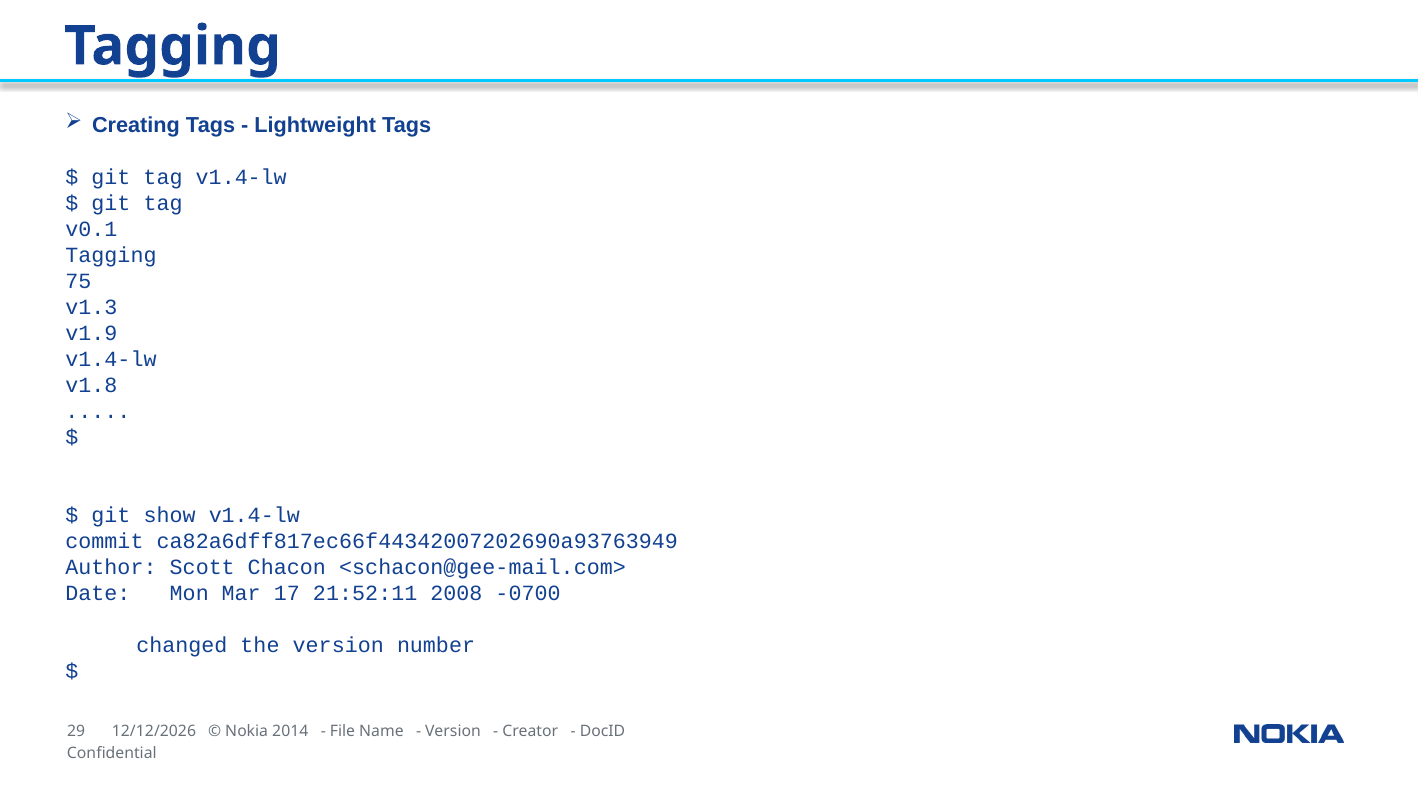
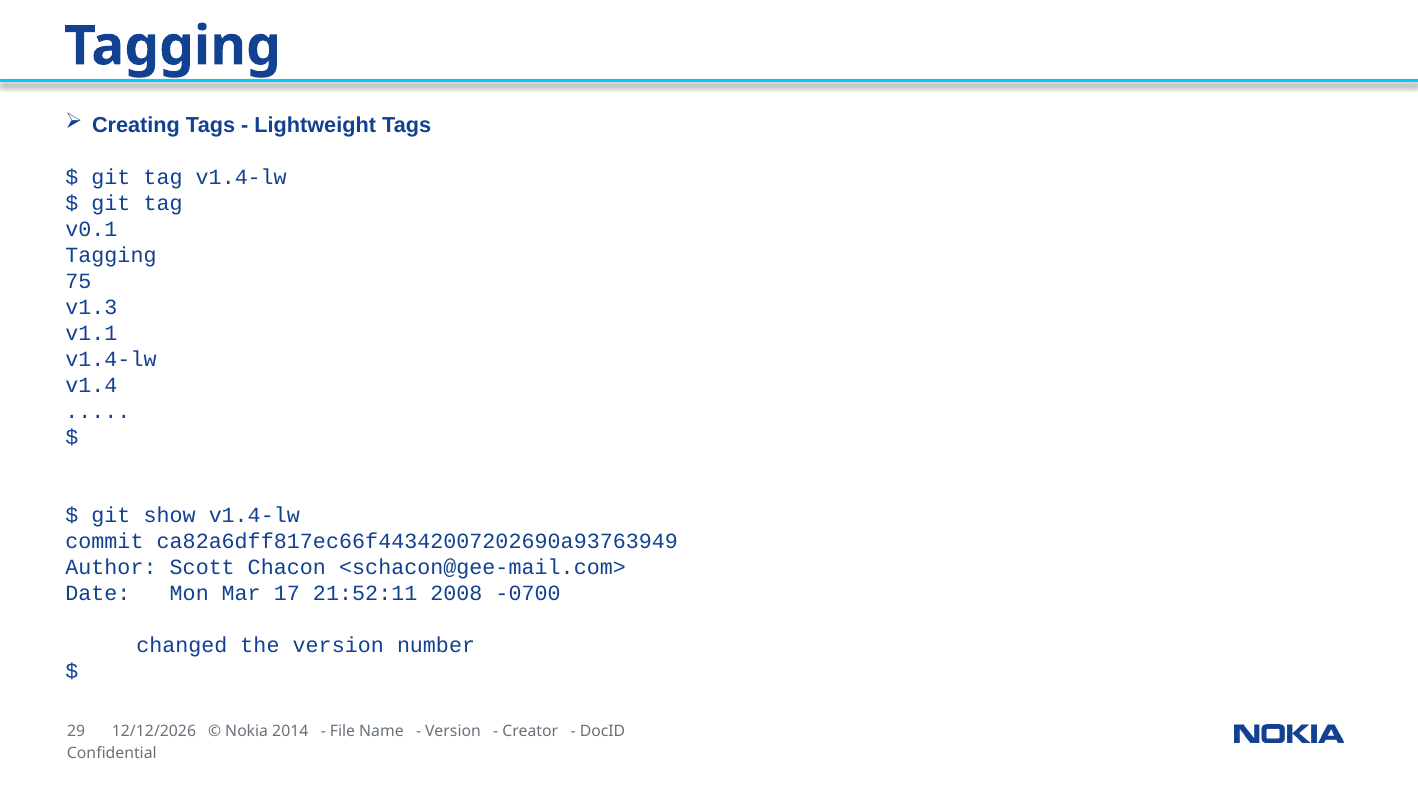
v1.9: v1.9 -> v1.1
v1.8: v1.8 -> v1.4
